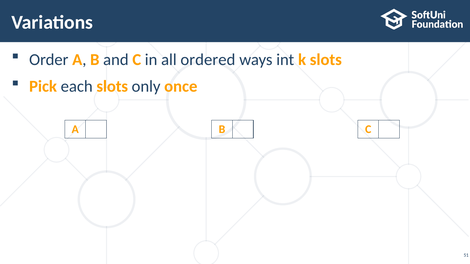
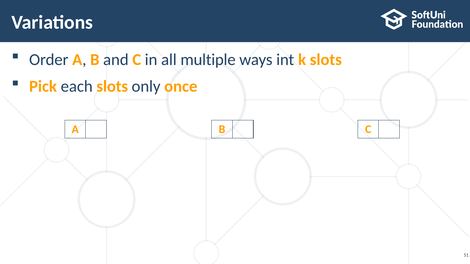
ordered: ordered -> multiple
